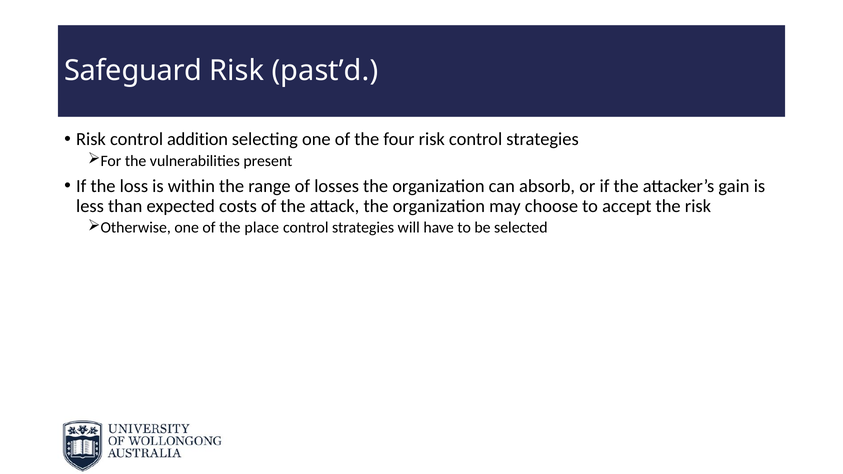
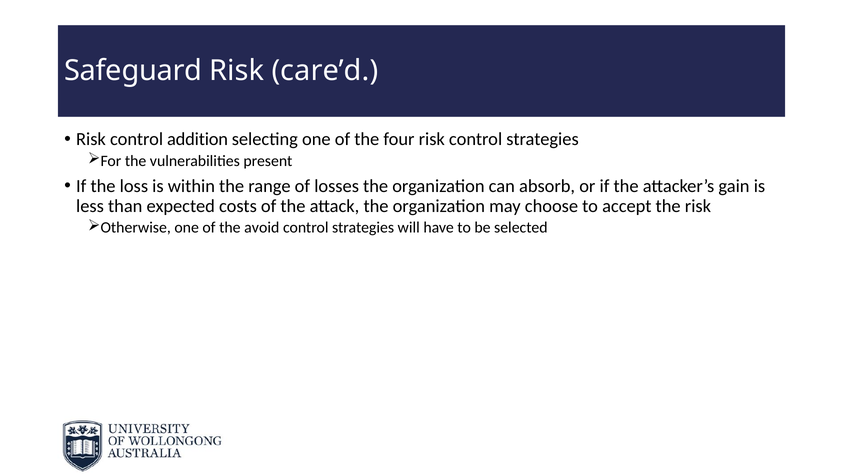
past’d: past’d -> care’d
place: place -> avoid
